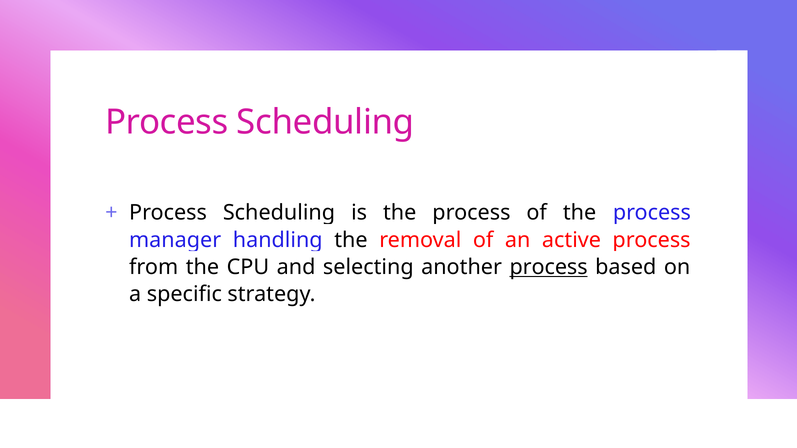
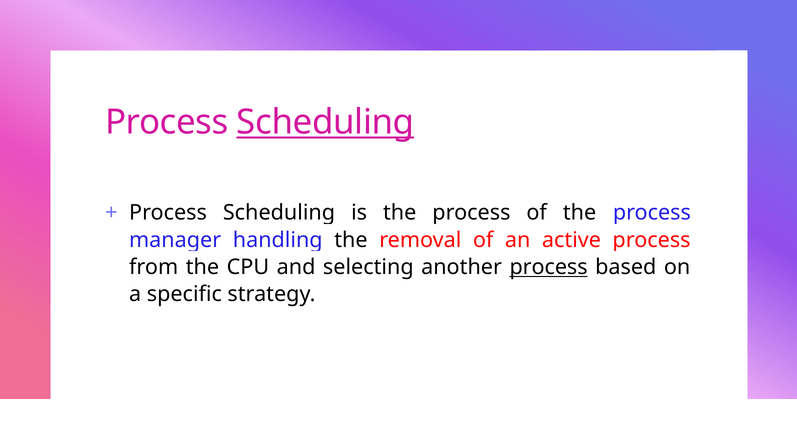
Scheduling at (325, 122) underline: none -> present
